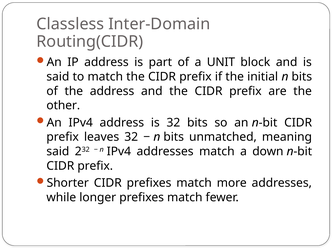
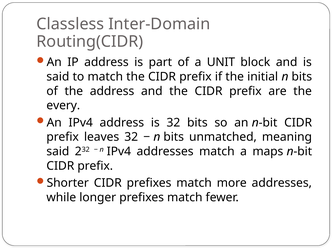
other: other -> every
down: down -> maps
